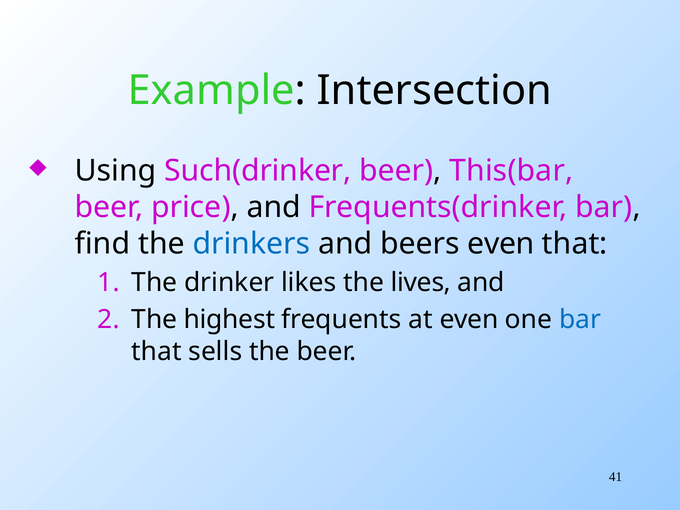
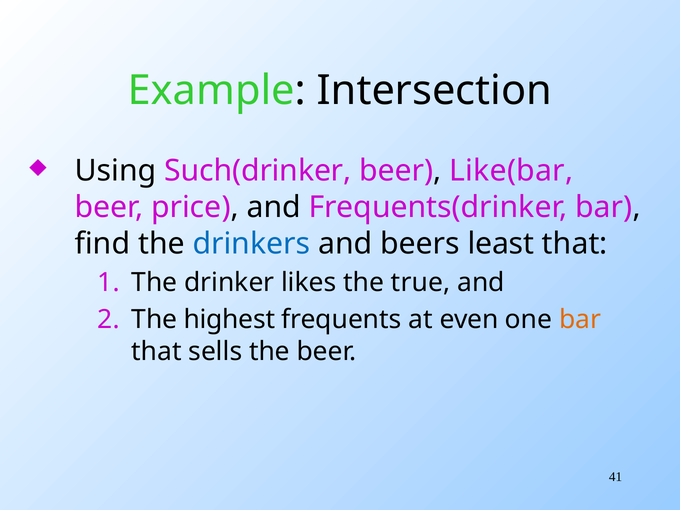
This(bar: This(bar -> Like(bar
beers even: even -> least
lives: lives -> true
bar at (580, 320) colour: blue -> orange
